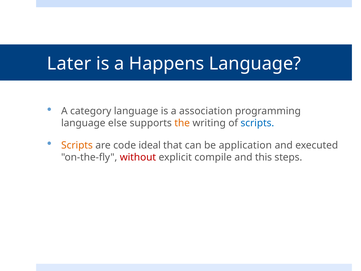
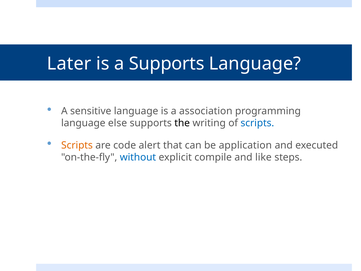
a Happens: Happens -> Supports
category: category -> sensitive
the colour: orange -> black
ideal: ideal -> alert
without colour: red -> blue
this: this -> like
